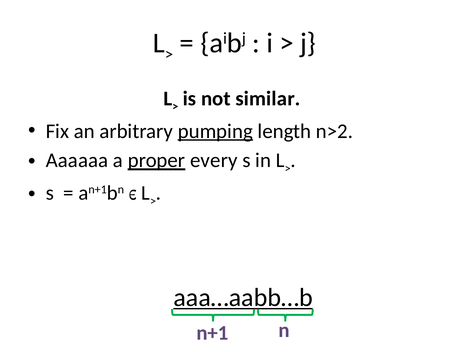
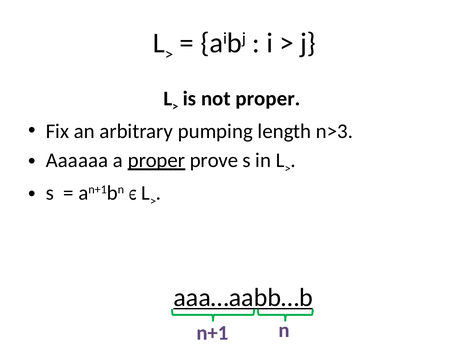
not similar: similar -> proper
pumping underline: present -> none
n>2: n>2 -> n>3
every: every -> prove
